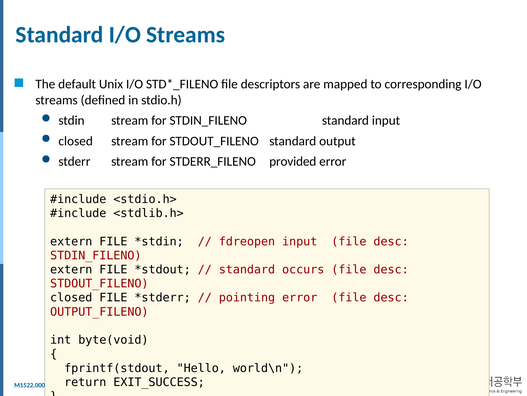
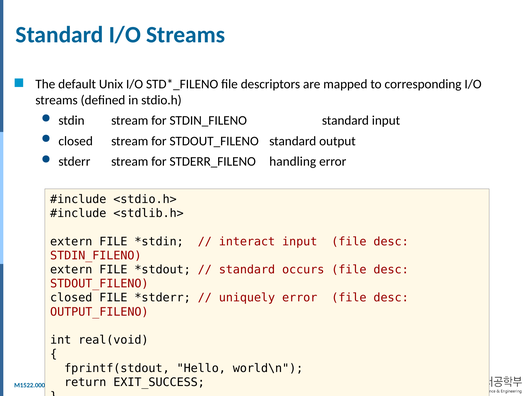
provided: provided -> handling
fdreopen: fdreopen -> interact
pointing: pointing -> uniquely
byte(void: byte(void -> real(void
